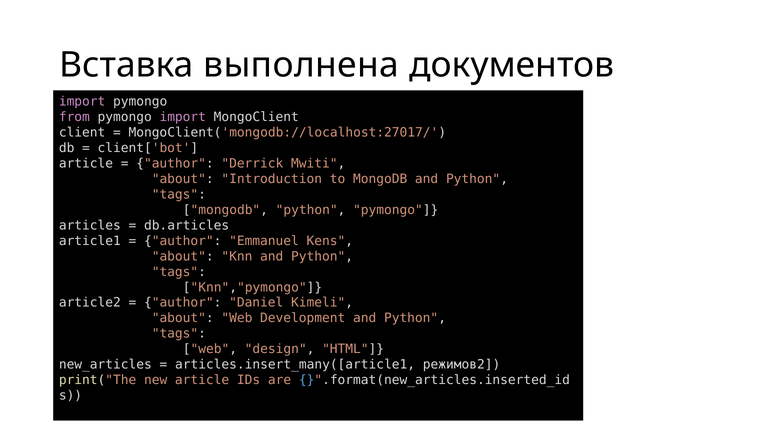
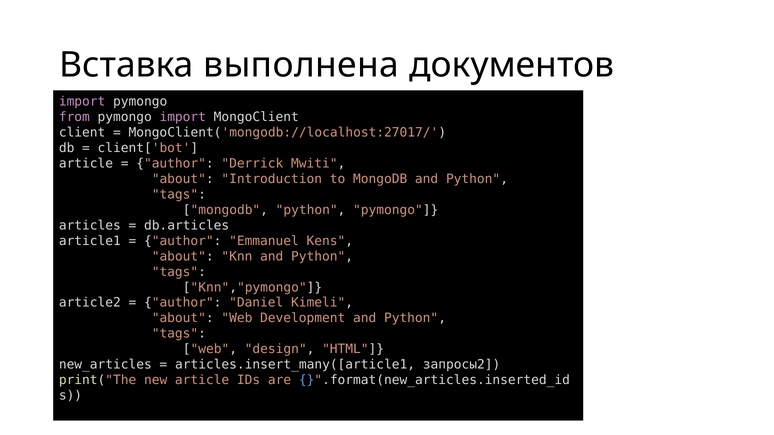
режимов2: режимов2 -> запросы2
